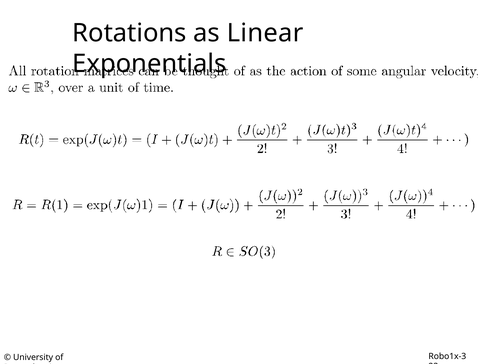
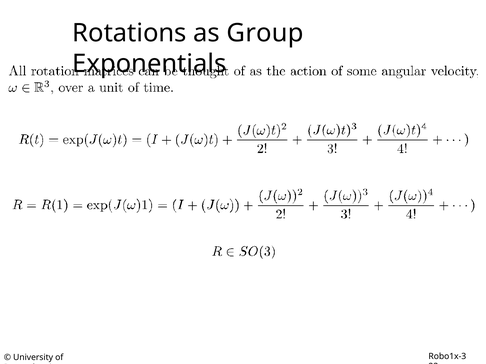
Linear: Linear -> Group
